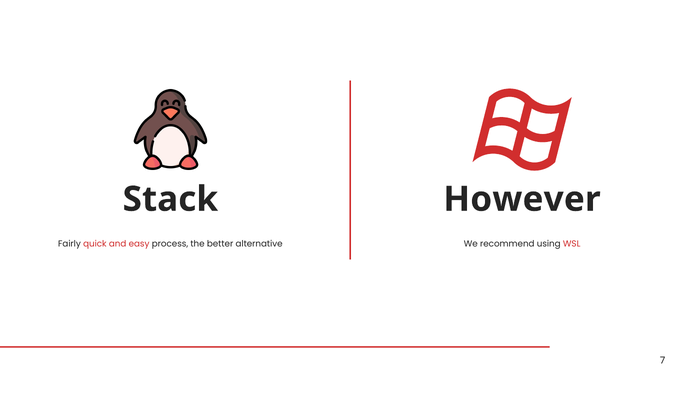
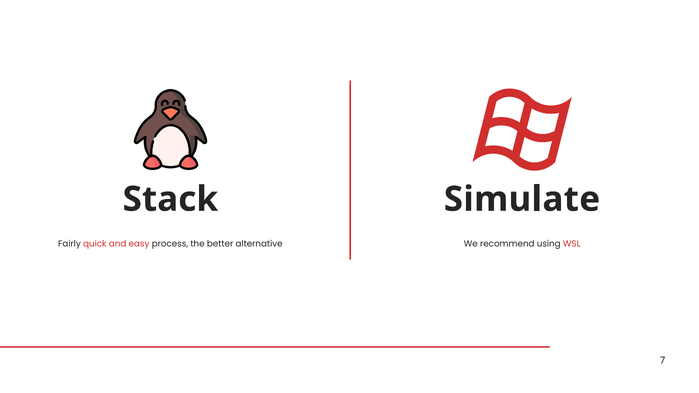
However: However -> Simulate
